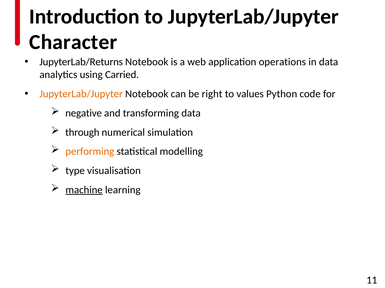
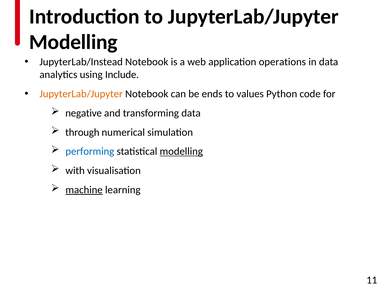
Character at (73, 42): Character -> Modelling
JupyterLab/Returns: JupyterLab/Returns -> JupyterLab/Instead
Carried: Carried -> Include
right: right -> ends
performing colour: orange -> blue
modelling at (181, 152) underline: none -> present
type: type -> with
